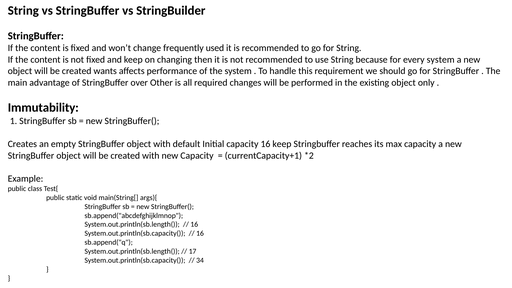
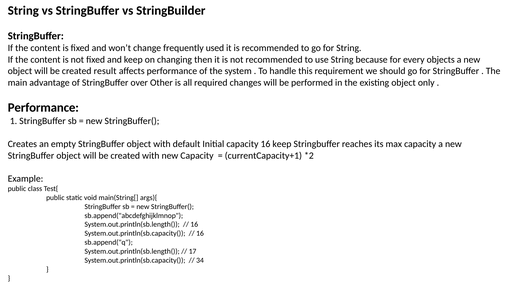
every system: system -> objects
wants: wants -> result
Immutability at (43, 108): Immutability -> Performance
